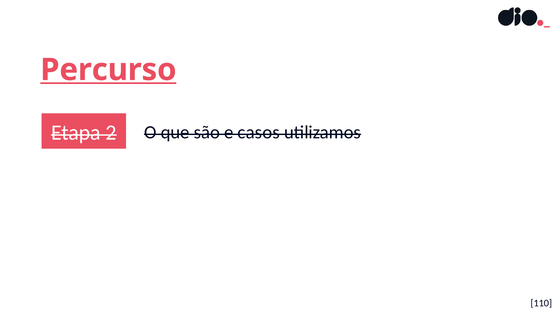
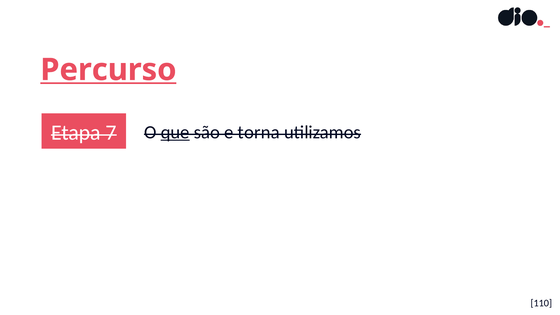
2: 2 -> 7
que underline: none -> present
casos: casos -> torna
